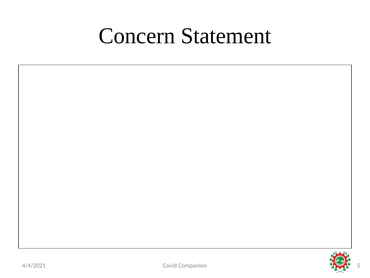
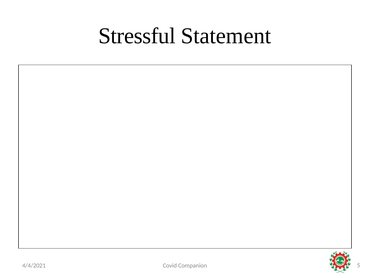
Concern: Concern -> Stressful
